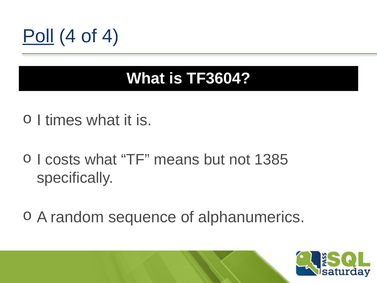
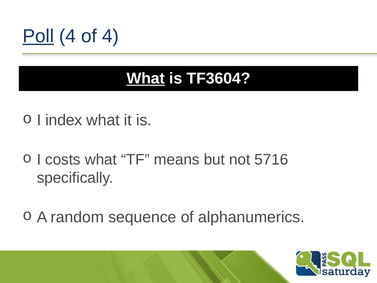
What at (146, 78) underline: none -> present
times: times -> index
1385: 1385 -> 5716
